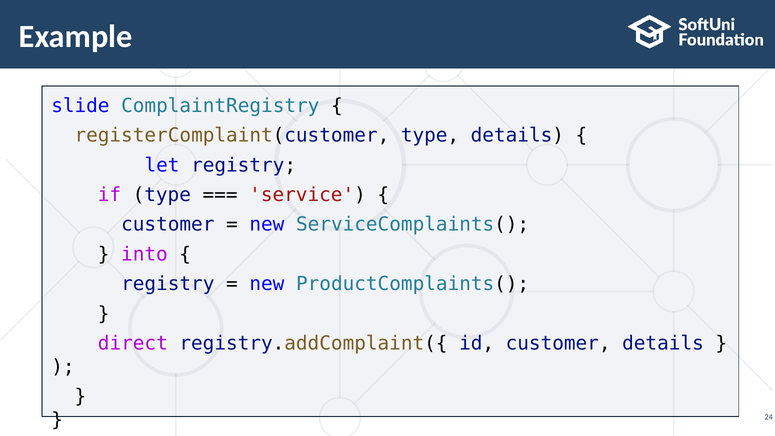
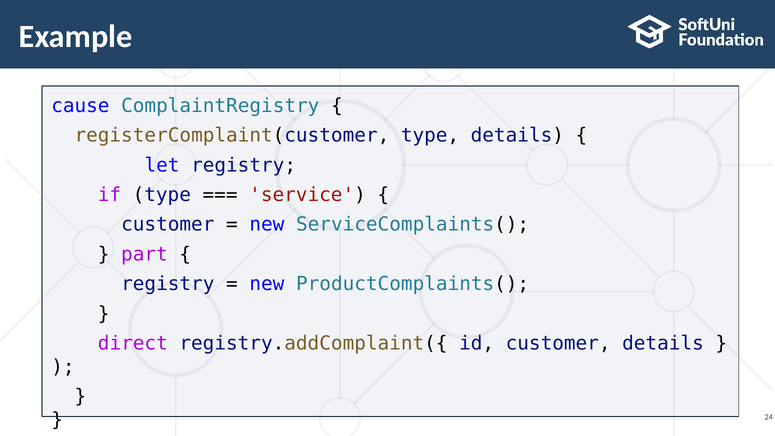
slide: slide -> cause
into: into -> part
